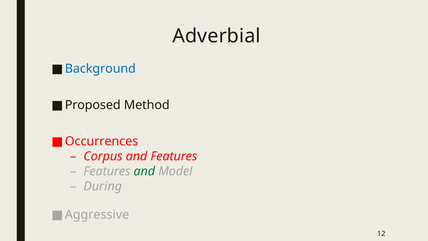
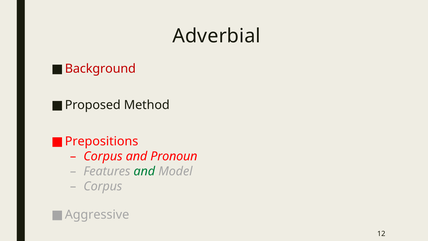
Background colour: blue -> red
Occurrences: Occurrences -> Prepositions
and Features: Features -> Pronoun
During at (103, 186): During -> Corpus
